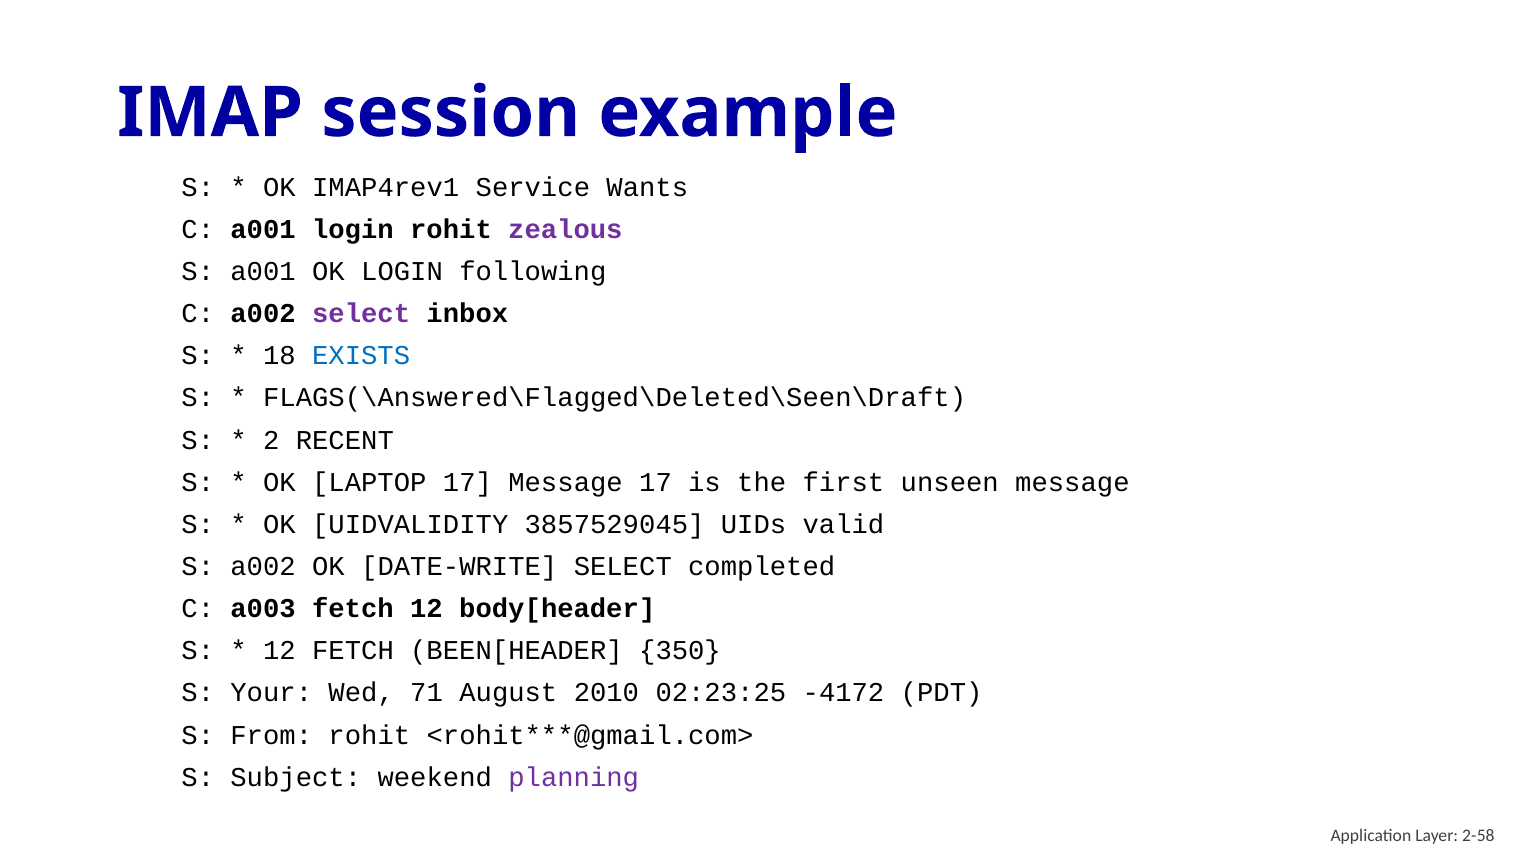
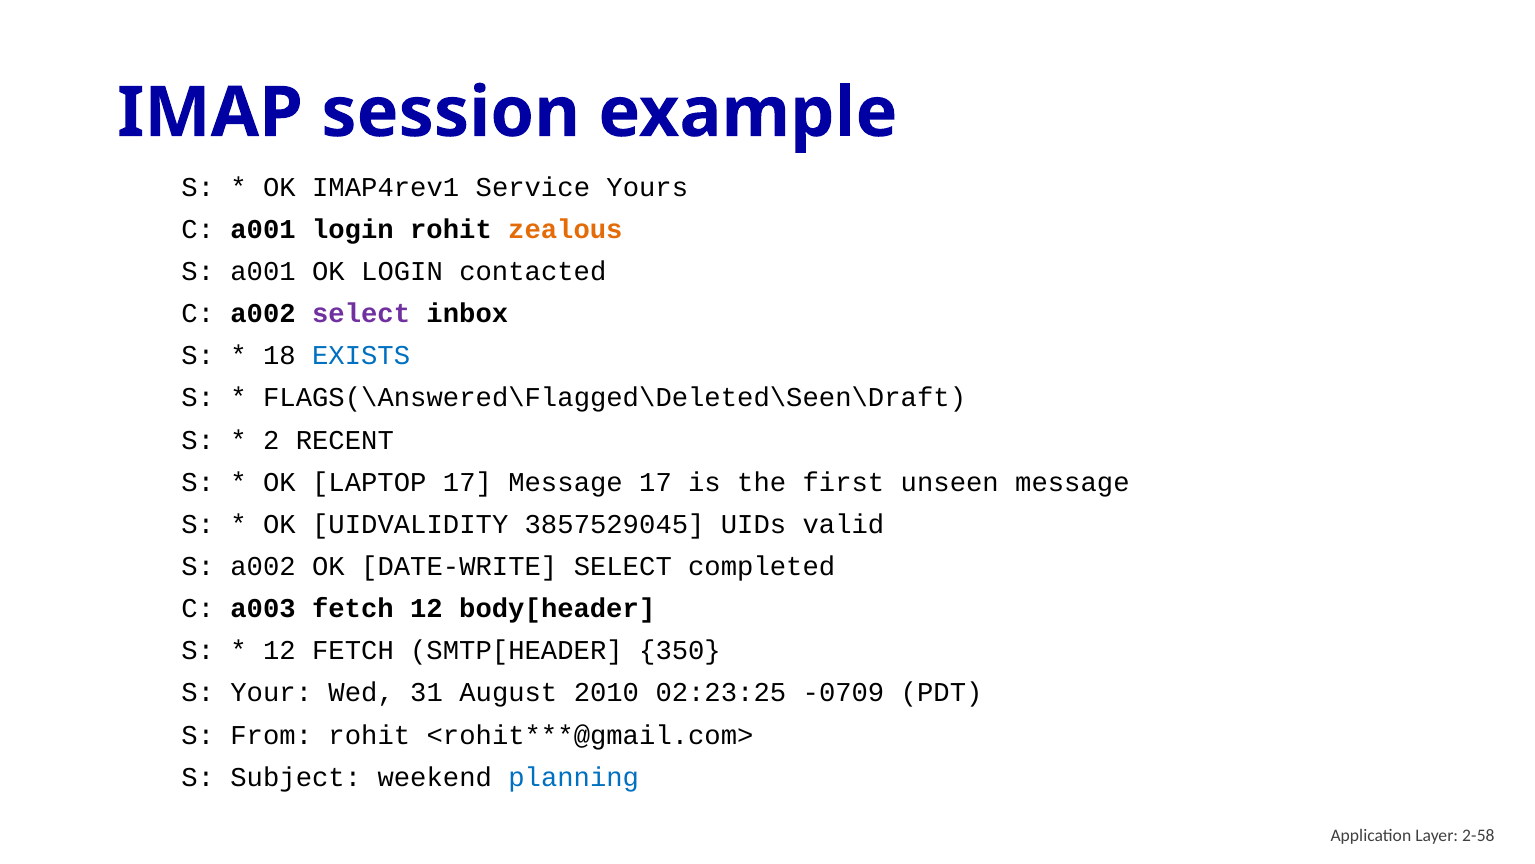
Wants: Wants -> Yours
zealous colour: purple -> orange
following: following -> contacted
BEEN[HEADER: BEEN[HEADER -> SMTP[HEADER
71: 71 -> 31
-4172: -4172 -> -0709
planning colour: purple -> blue
